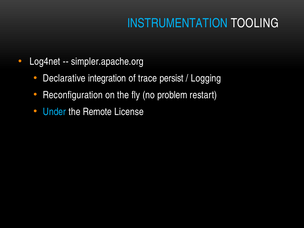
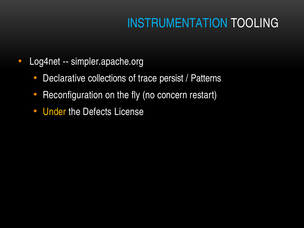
integration: integration -> collections
Logging: Logging -> Patterns
problem: problem -> concern
Under colour: light blue -> yellow
Remote: Remote -> Defects
